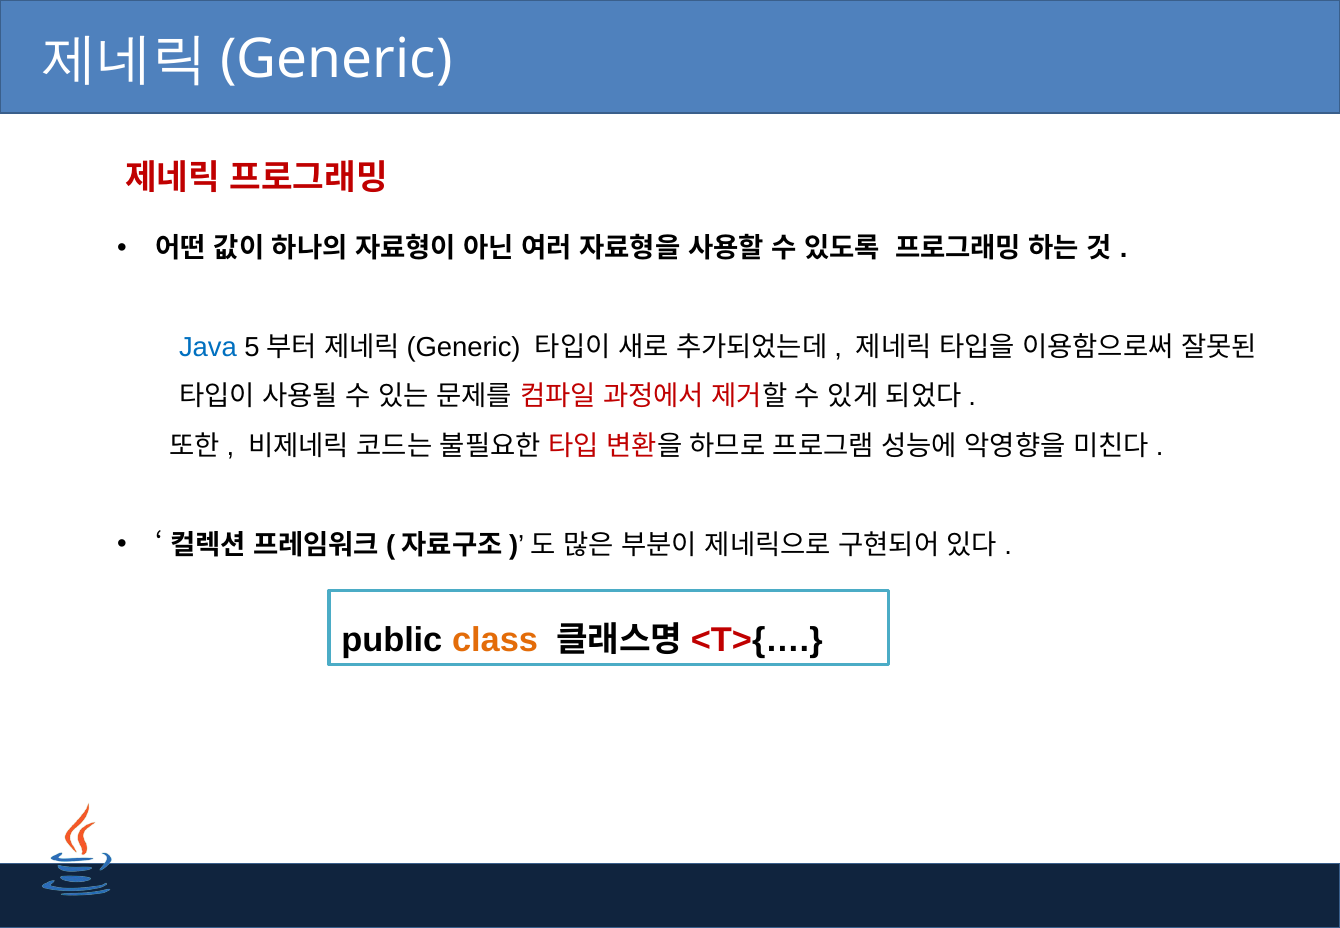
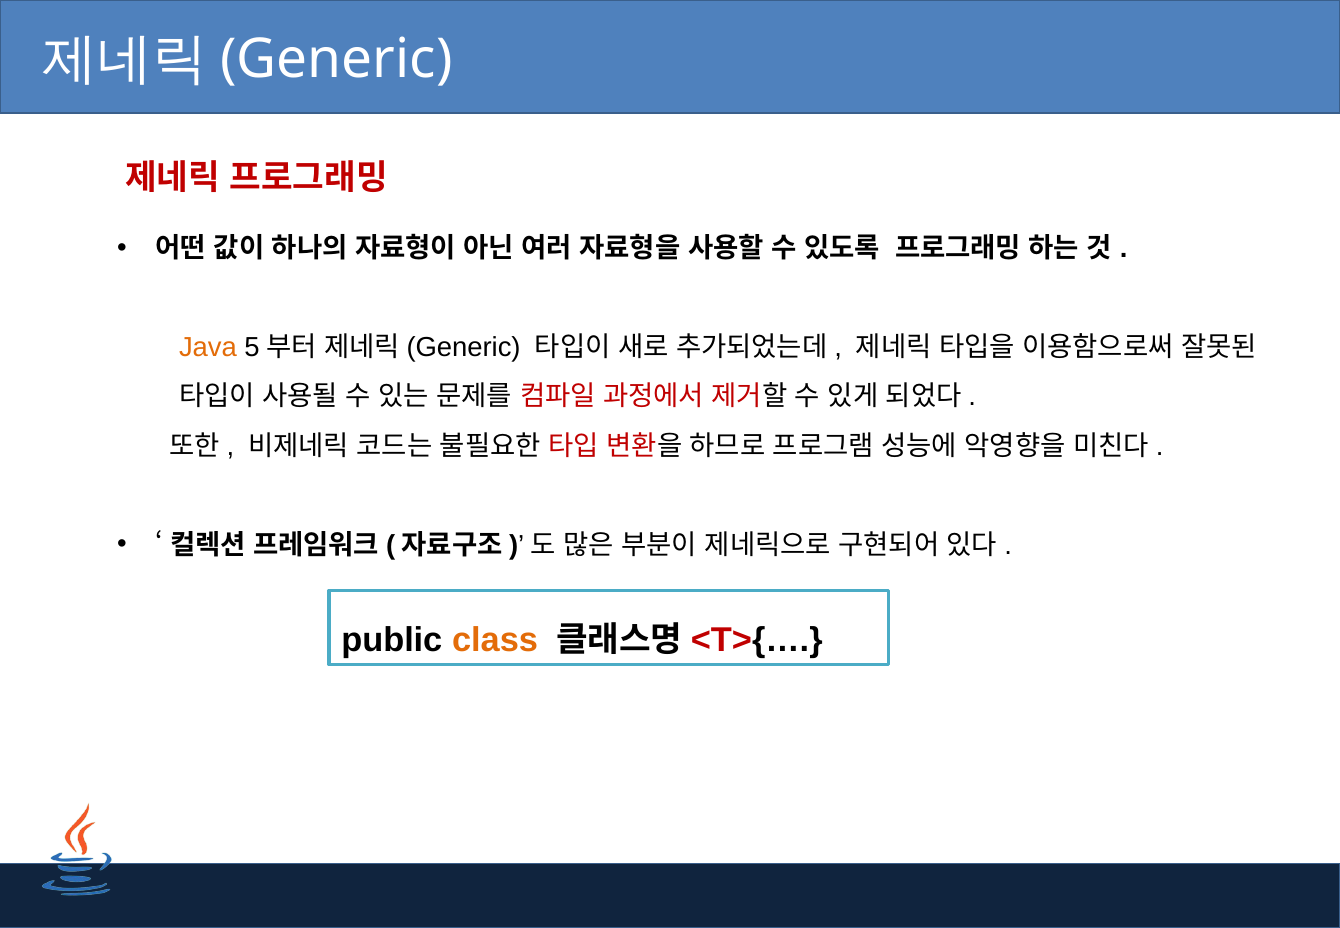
Java colour: blue -> orange
